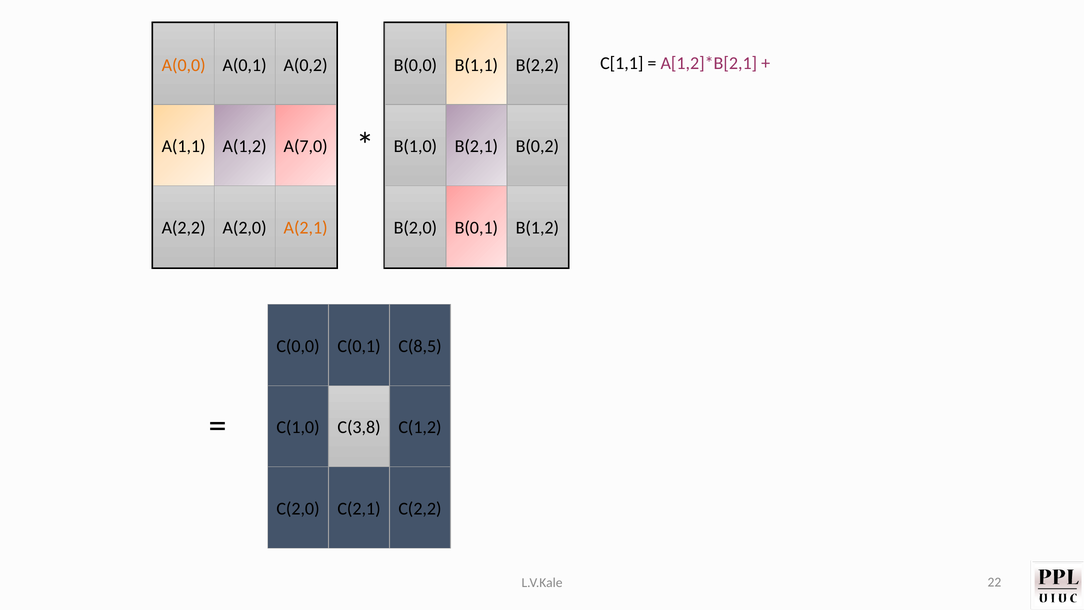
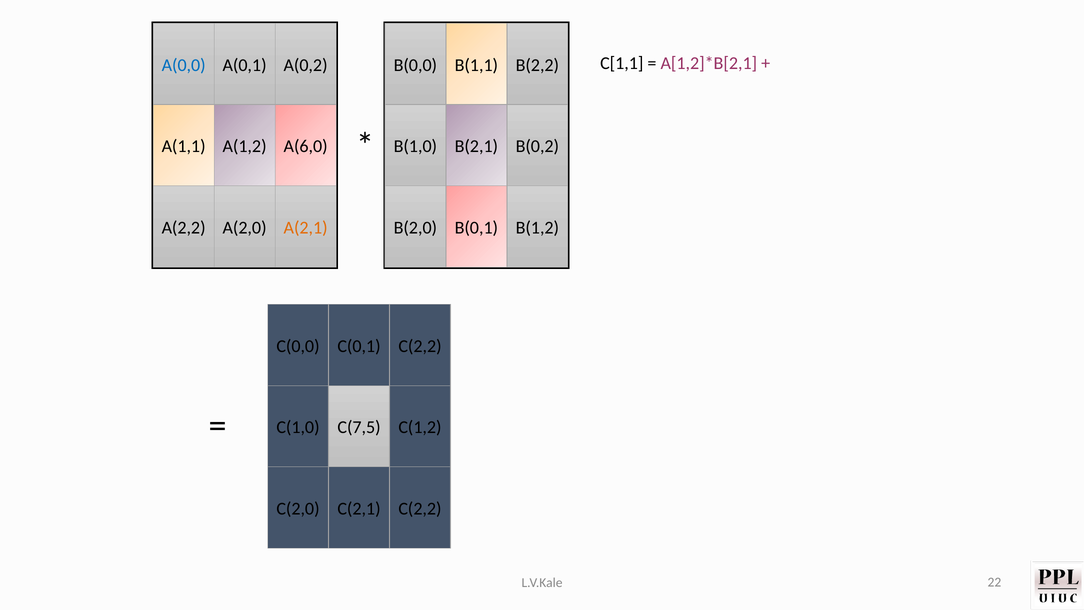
A(0,0 colour: orange -> blue
A(7,0: A(7,0 -> A(6,0
C(0,1 C(8,5: C(8,5 -> C(2,2
C(3,8: C(3,8 -> C(7,5
